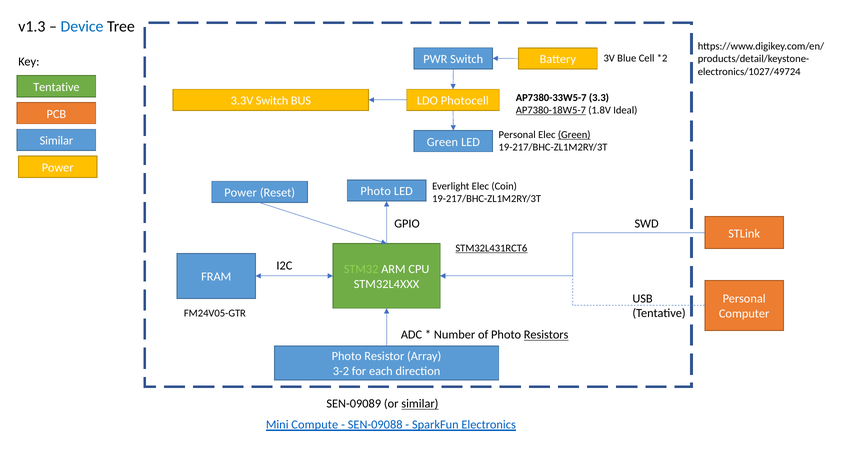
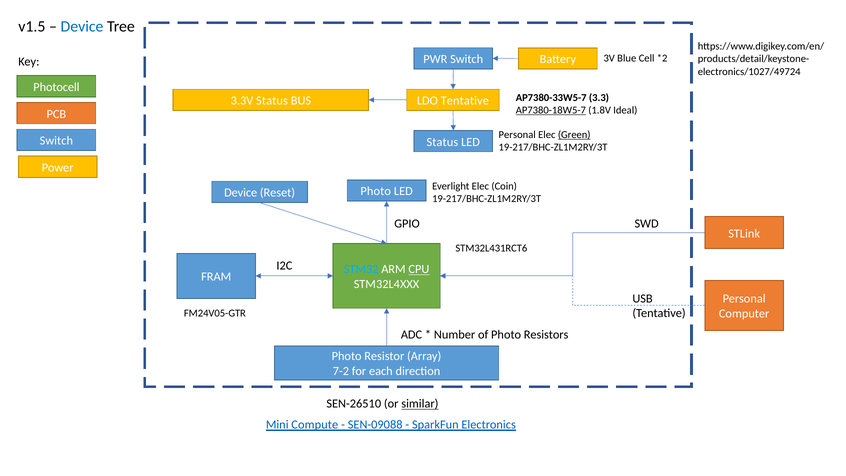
v1.3: v1.3 -> v1.5
Tentative at (56, 87): Tentative -> Photocell
3.3V Switch: Switch -> Status
LDO Photocell: Photocell -> Tentative
Similar at (56, 141): Similar -> Switch
Green at (442, 142): Green -> Status
Power at (241, 193): Power -> Device
STM32L431RCT6 underline: present -> none
STM32 colour: light green -> light blue
CPU underline: none -> present
Resistors underline: present -> none
3-2: 3-2 -> 7-2
SEN-09089: SEN-09089 -> SEN-26510
